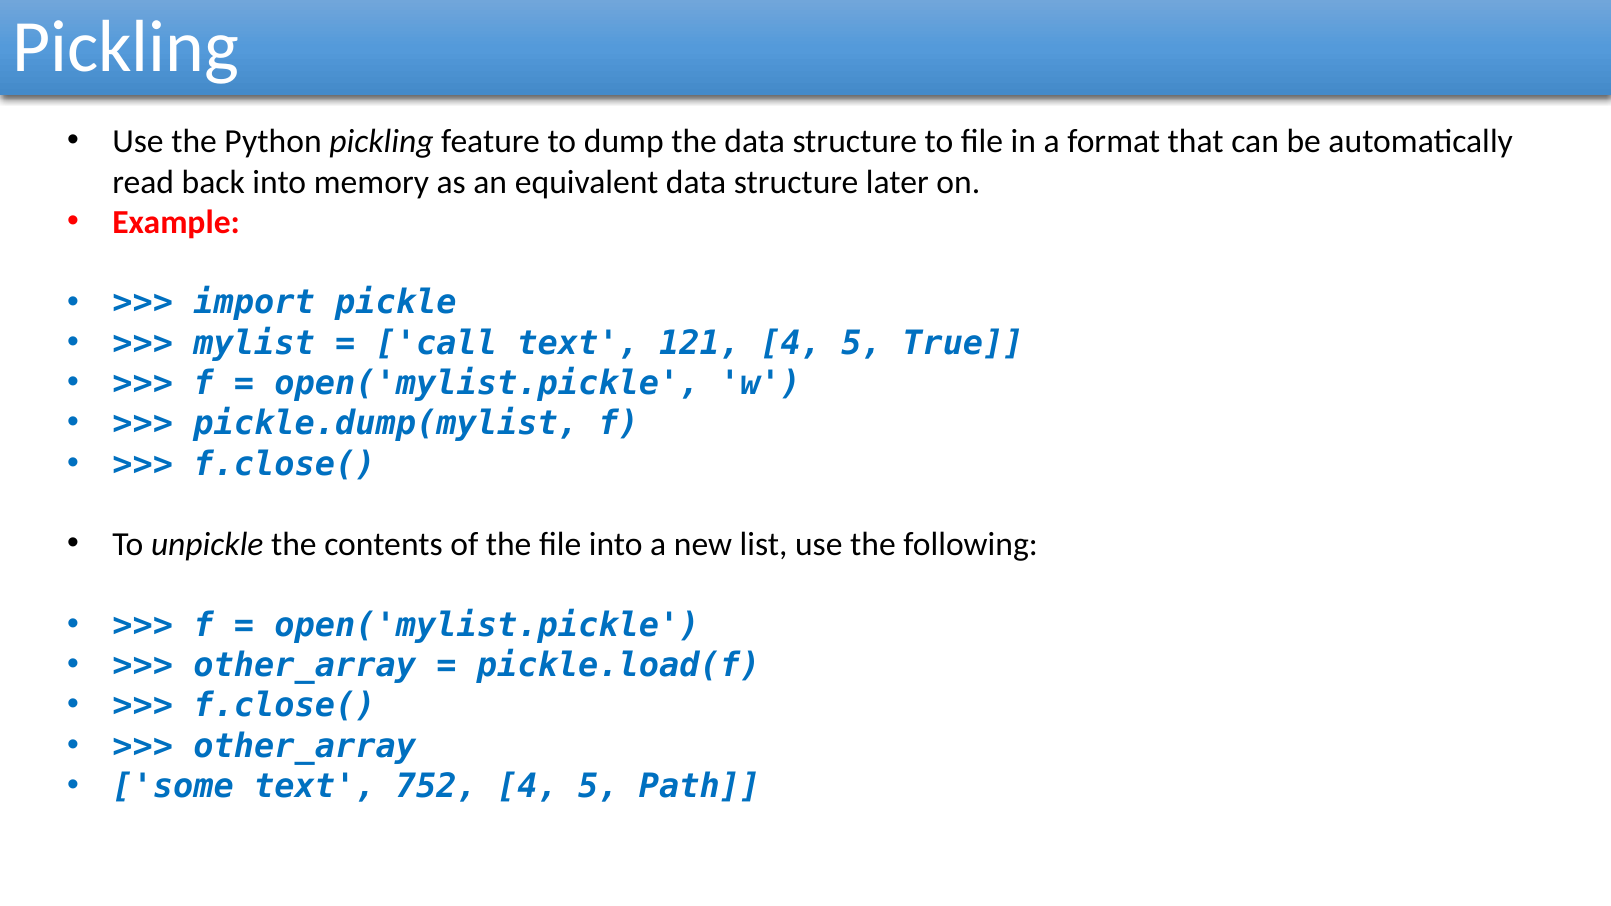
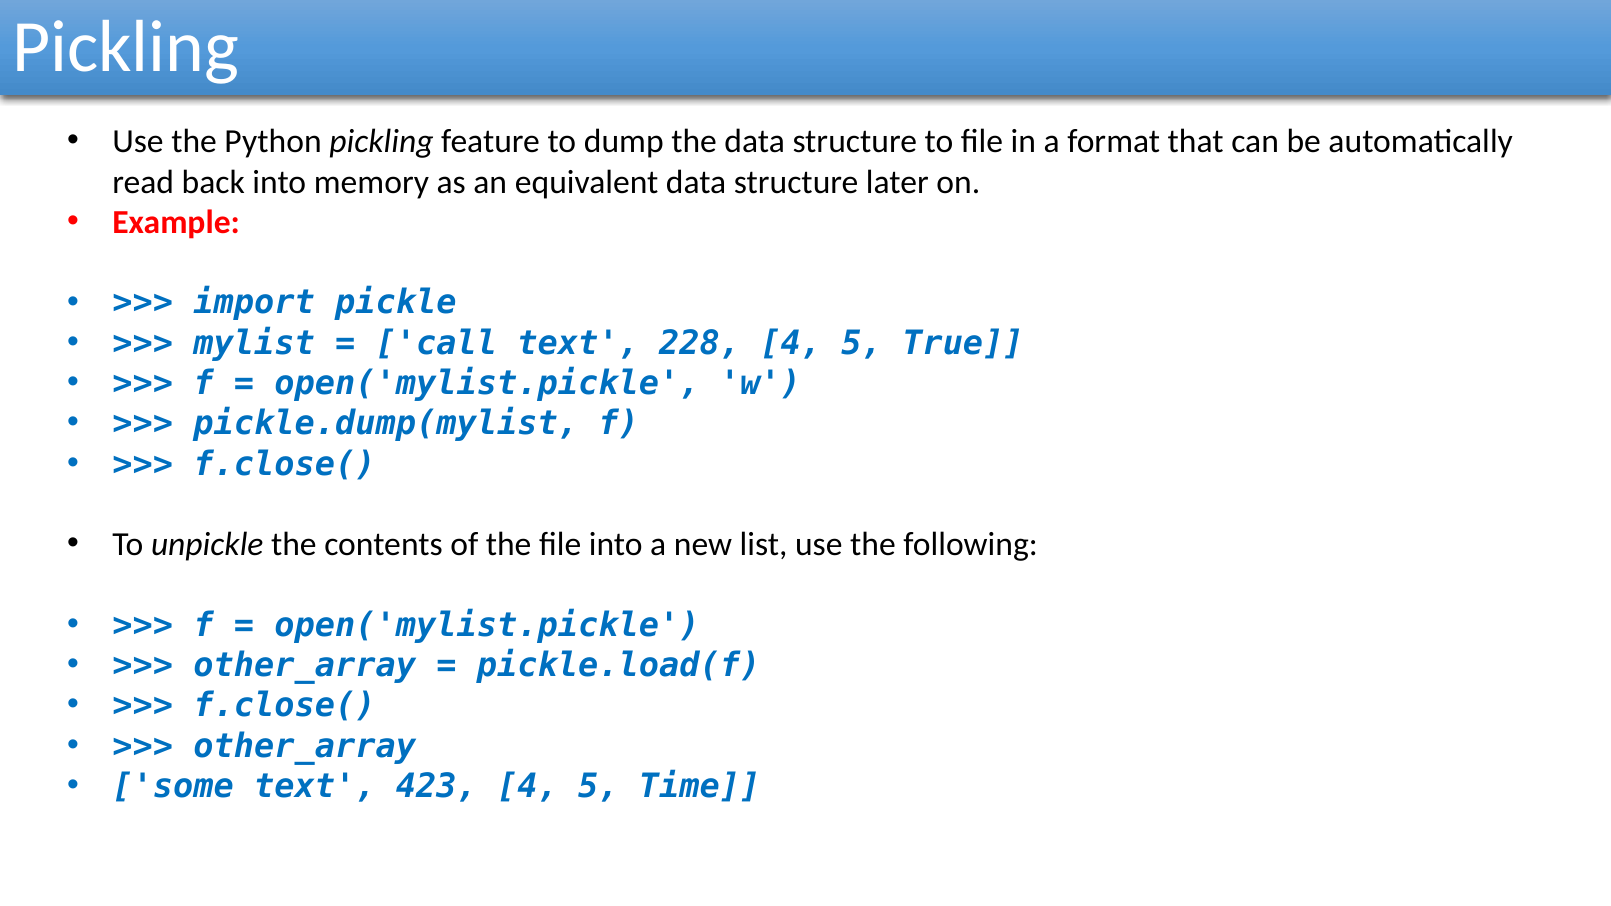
121: 121 -> 228
752: 752 -> 423
Path: Path -> Time
